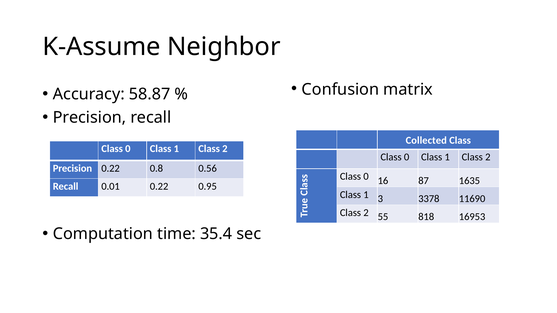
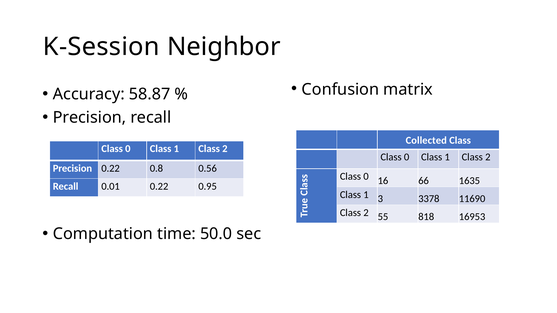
K-Assume: K-Assume -> K-Session
87: 87 -> 66
35.4: 35.4 -> 50.0
